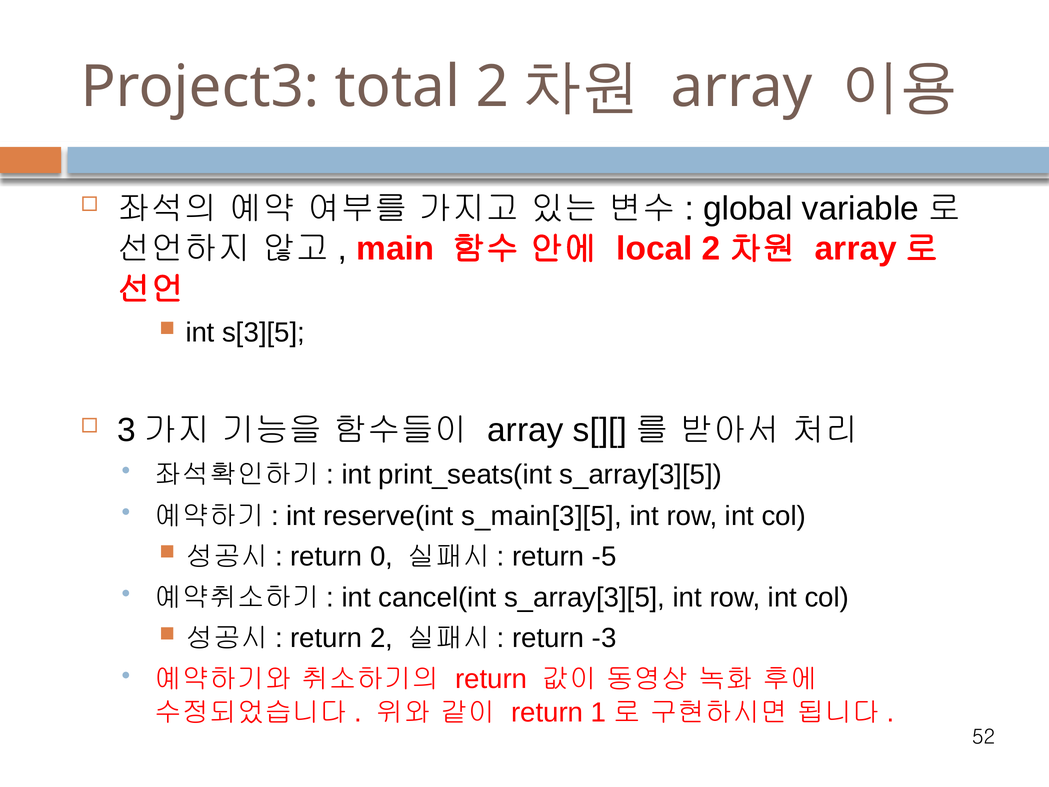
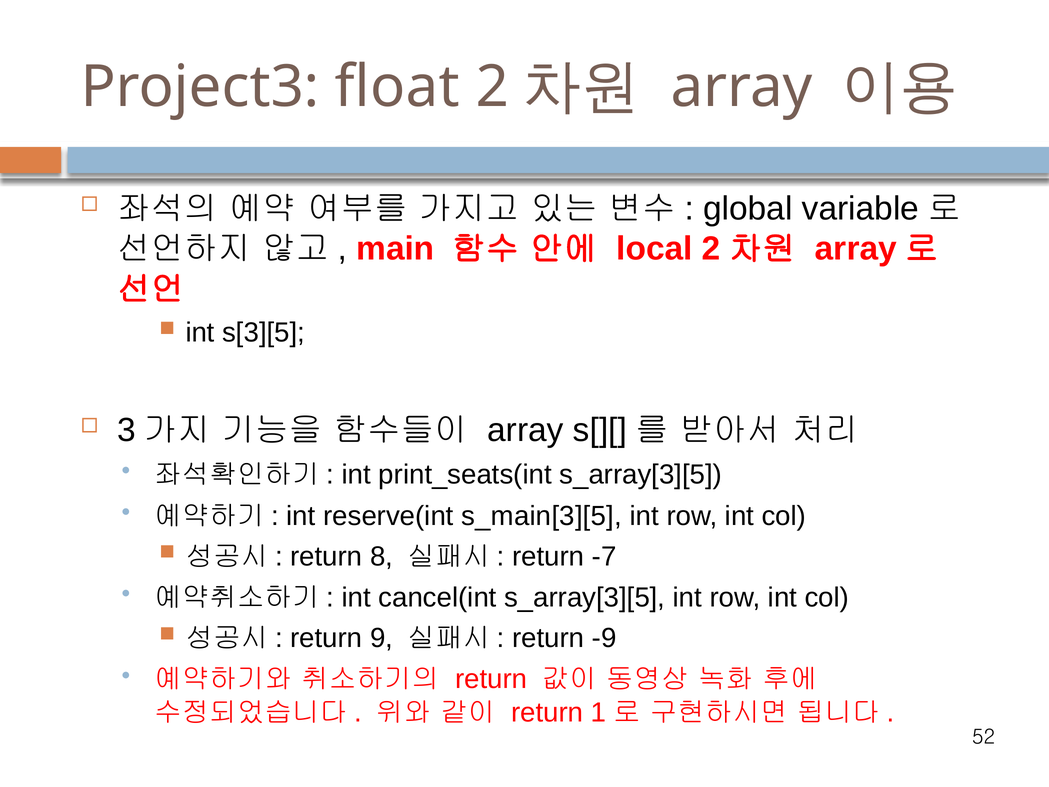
total: total -> float
0: 0 -> 8
-5: -5 -> -7
return 2: 2 -> 9
-3: -3 -> -9
